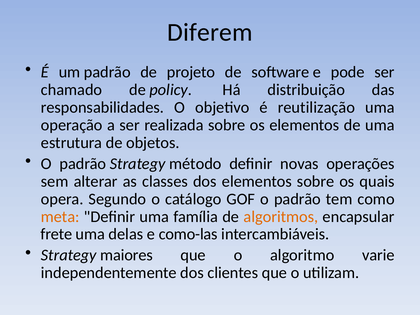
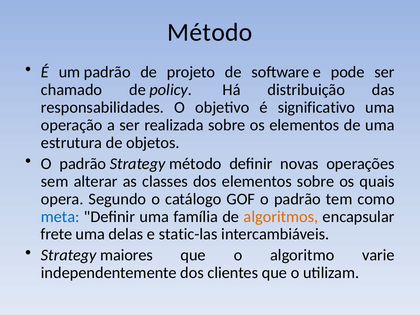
Diferem at (210, 32): Diferem -> Método
reutilização: reutilização -> significativo
meta colour: orange -> blue
como-las: como-las -> static-las
